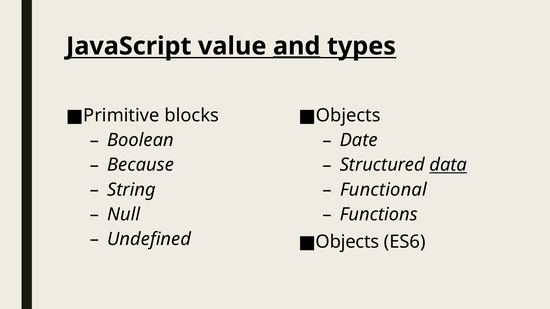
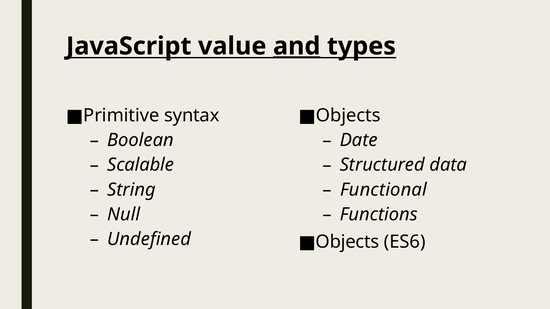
blocks: blocks -> syntax
Because: Because -> Scalable
data underline: present -> none
